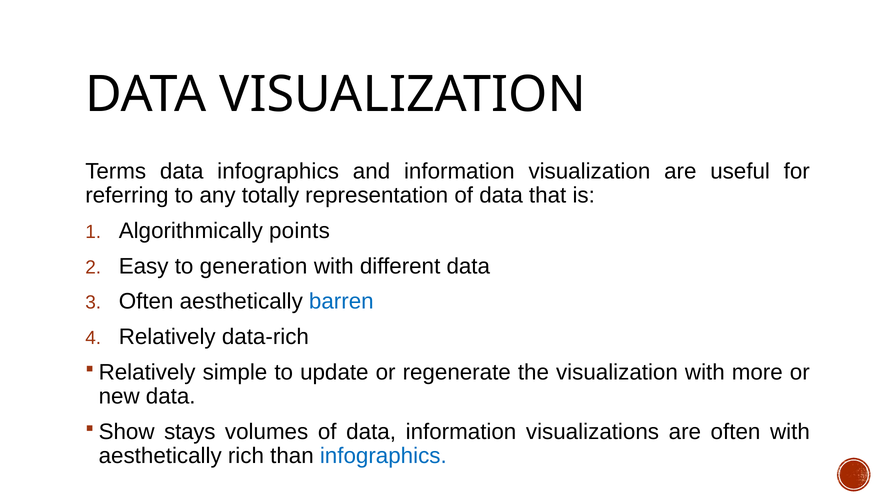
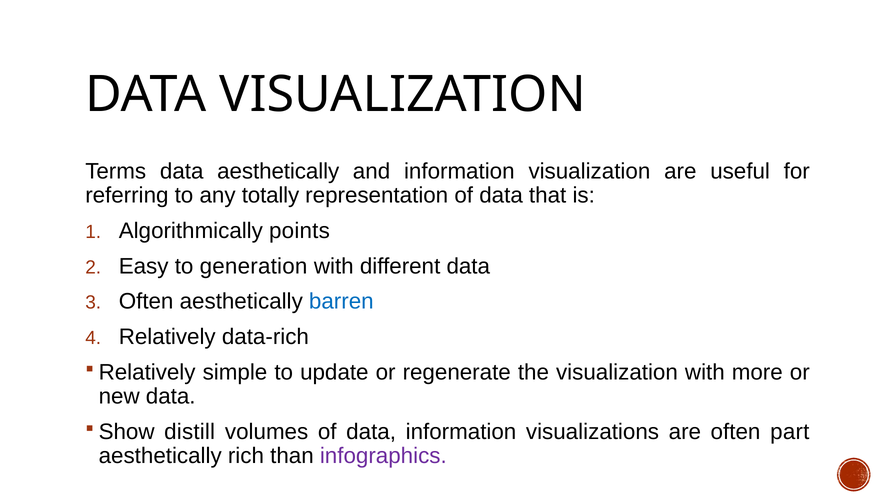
data infographics: infographics -> aesthetically
stays: stays -> distill
often with: with -> part
infographics at (383, 456) colour: blue -> purple
